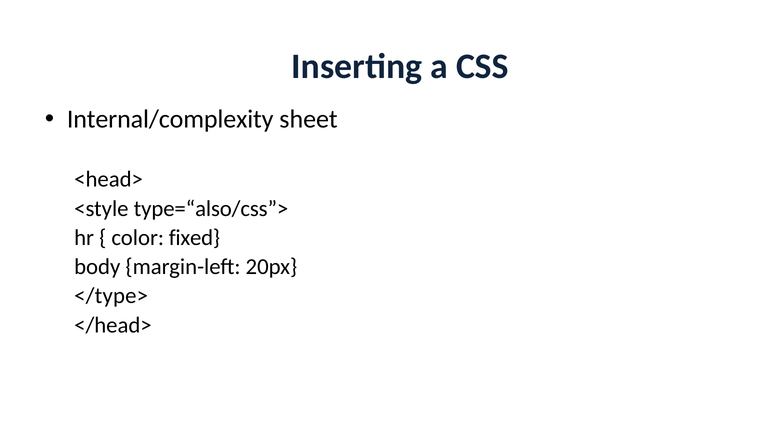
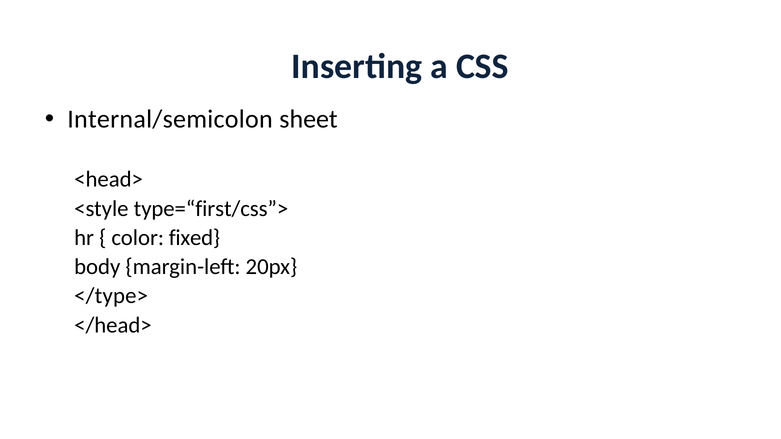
Internal/complexity: Internal/complexity -> Internal/semicolon
type=“also/css”>: type=“also/css”> -> type=“first/css”>
